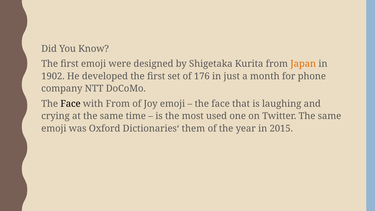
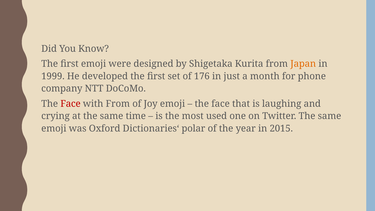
1902: 1902 -> 1999
Face at (71, 104) colour: black -> red
them: them -> polar
